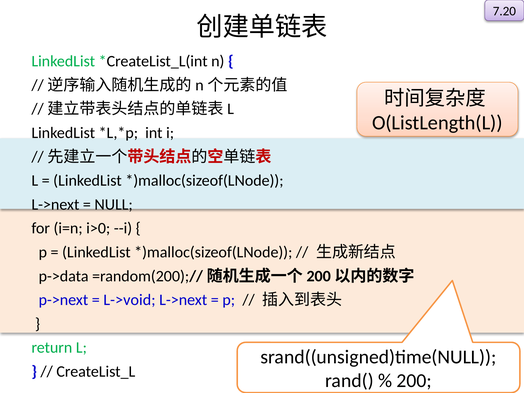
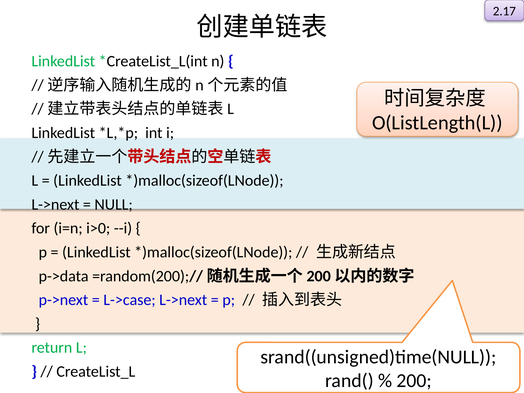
7.20: 7.20 -> 2.17
L->void: L->void -> L->case
